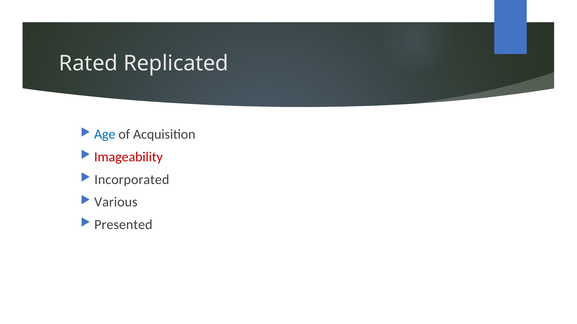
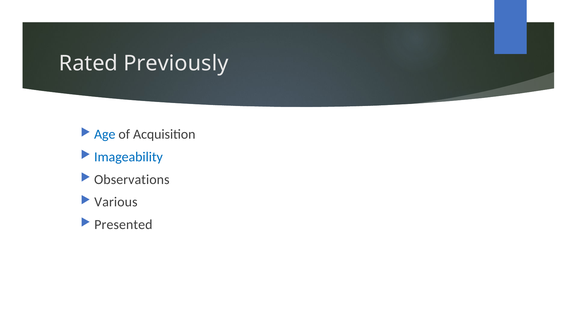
Replicated: Replicated -> Previously
Imageability colour: red -> blue
Incorporated: Incorporated -> Observations
